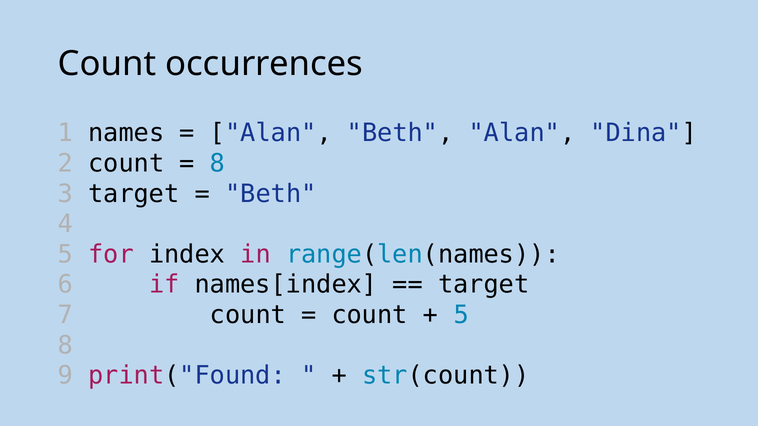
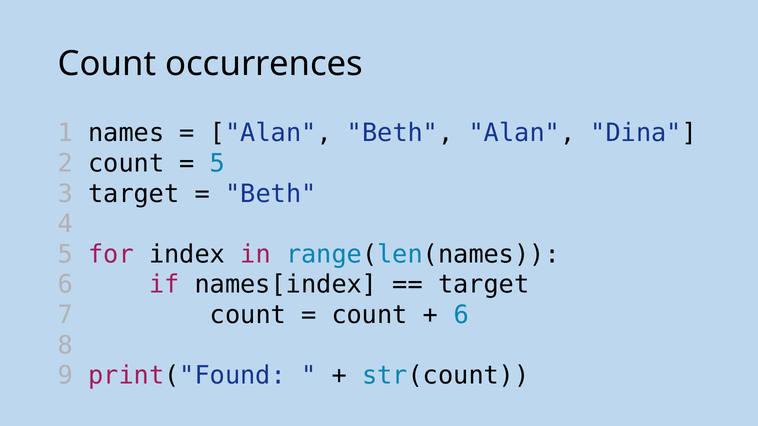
8 at (218, 164): 8 -> 5
5 at (461, 315): 5 -> 6
